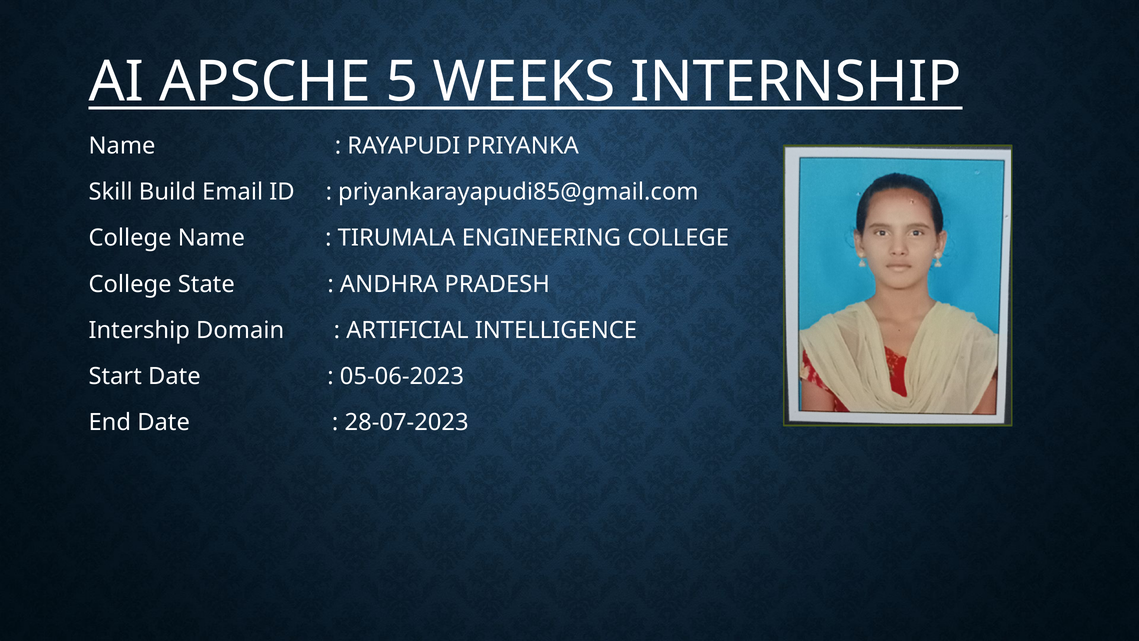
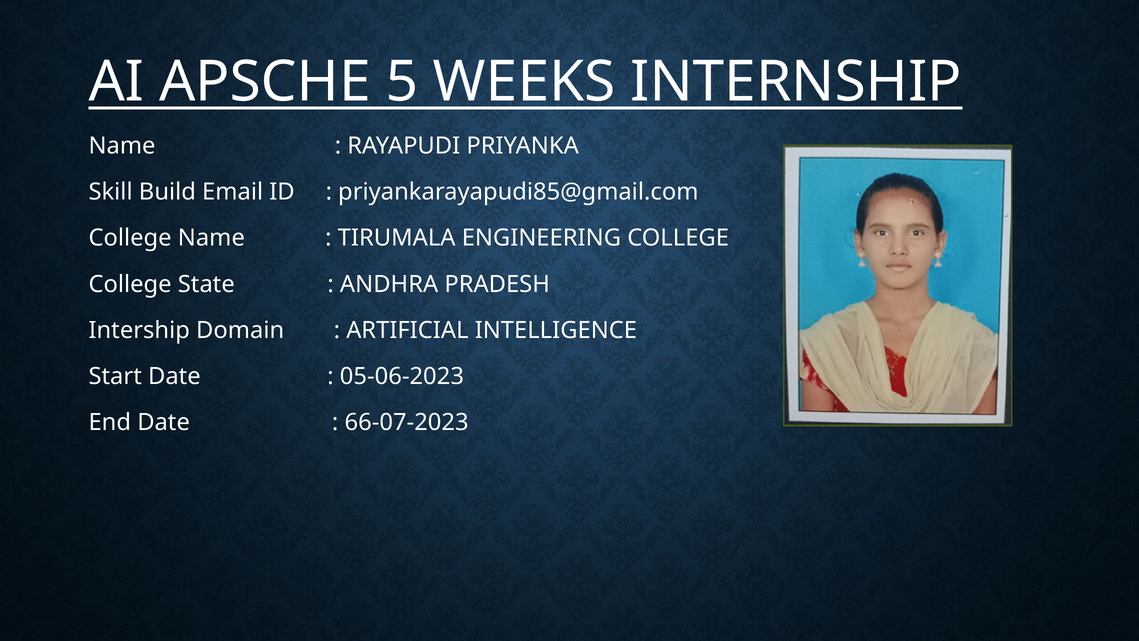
28-07-2023: 28-07-2023 -> 66-07-2023
